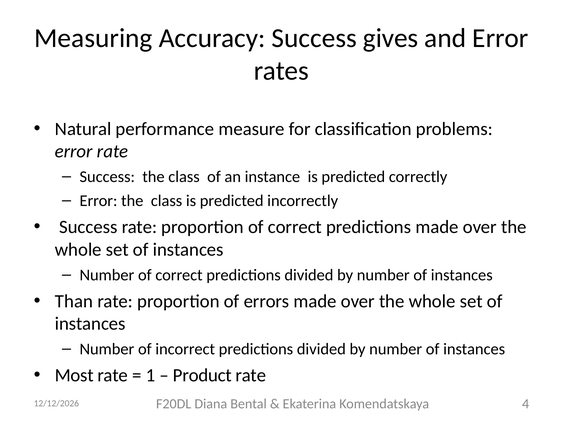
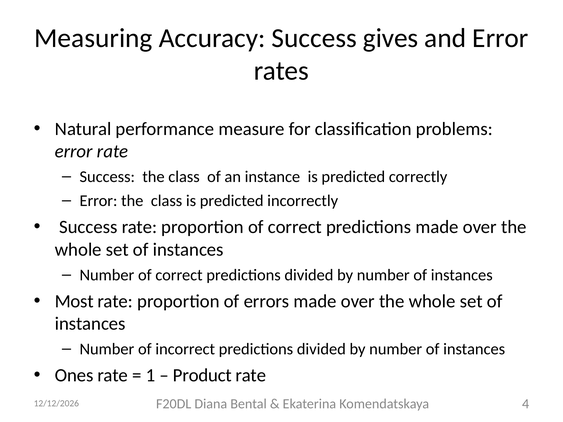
Than: Than -> Most
Most: Most -> Ones
